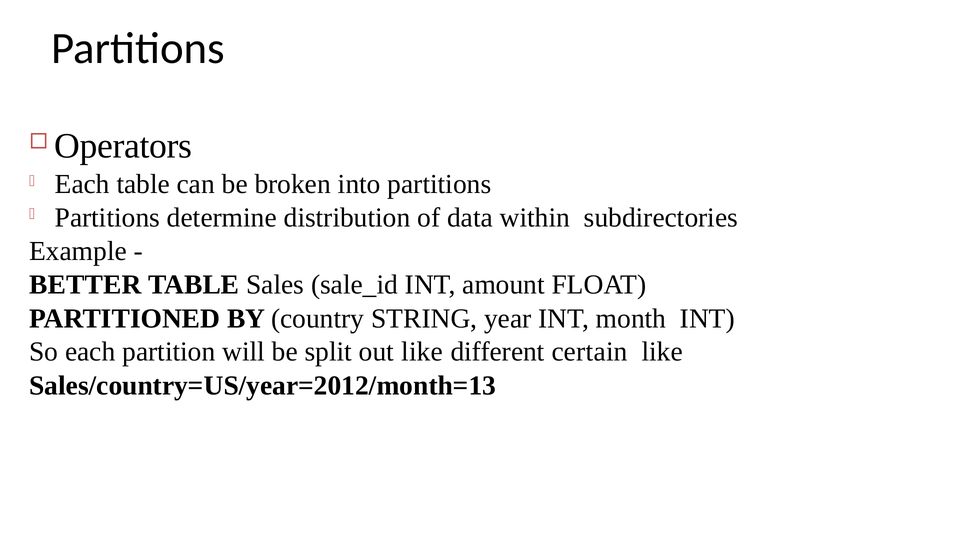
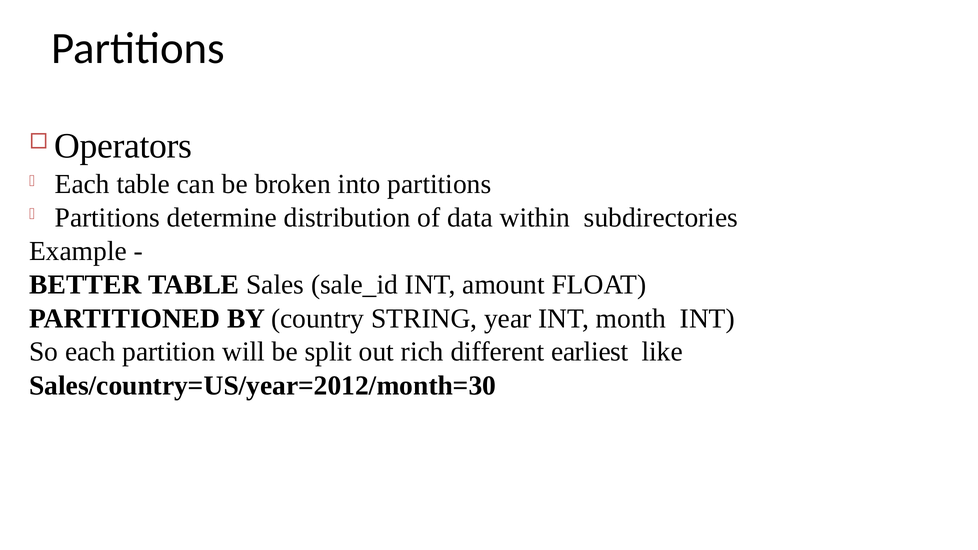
out like: like -> rich
certain: certain -> earliest
Sales/country=US/year=2012/month=13: Sales/country=US/year=2012/month=13 -> Sales/country=US/year=2012/month=30
